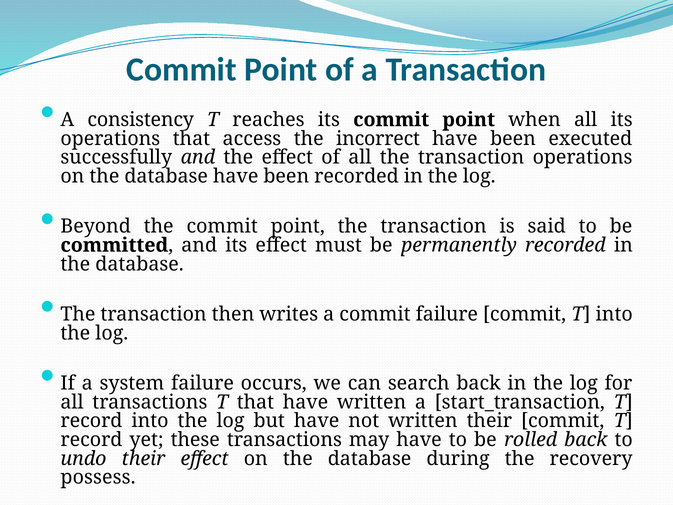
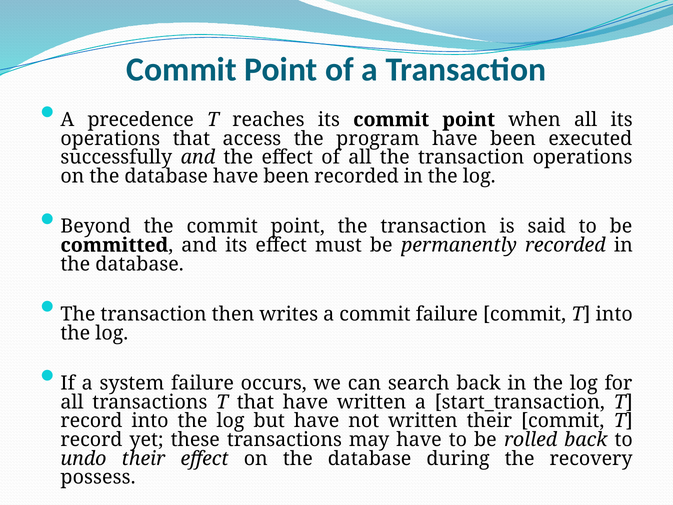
consistency: consistency -> precedence
incorrect: incorrect -> program
